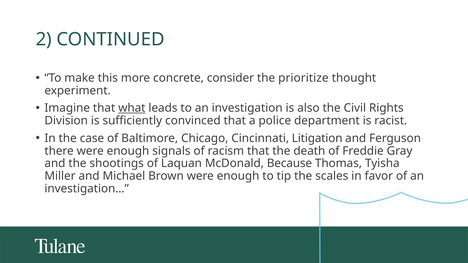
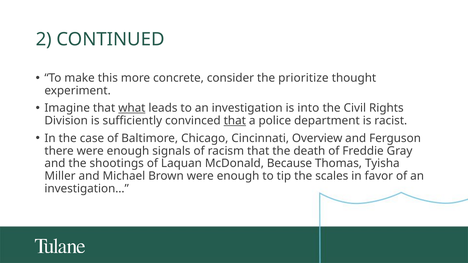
also: also -> into
that at (235, 121) underline: none -> present
Litigation: Litigation -> Overview
